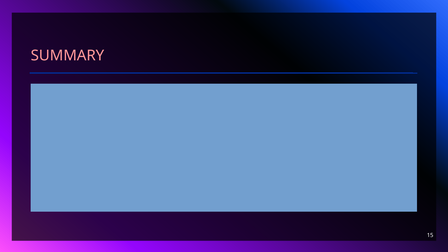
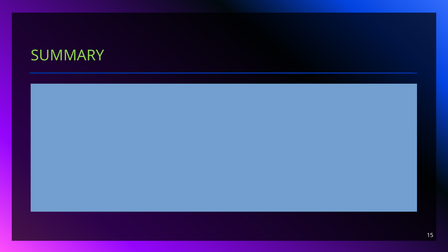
SUMMARY colour: pink -> light green
